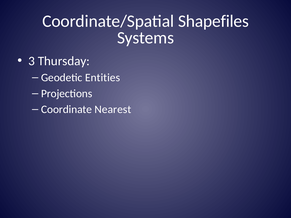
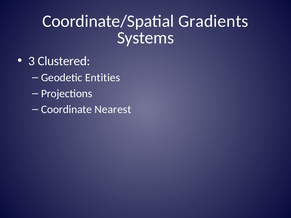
Shapefiles: Shapefiles -> Gradients
Thursday: Thursday -> Clustered
